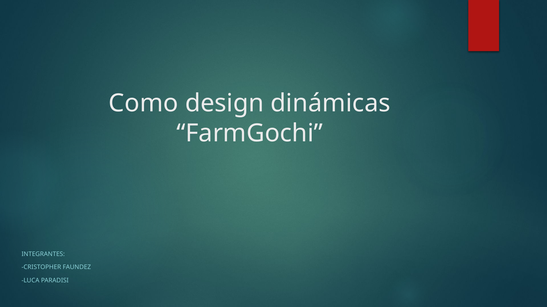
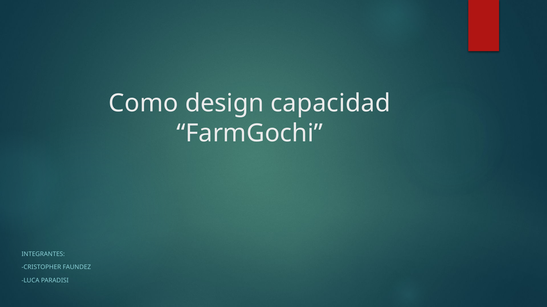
dinámicas: dinámicas -> capacidad
